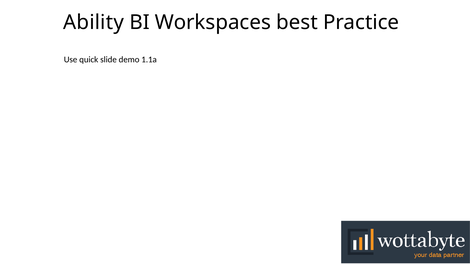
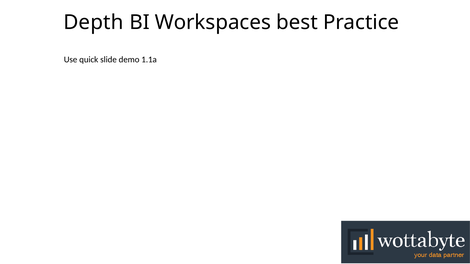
Ability: Ability -> Depth
